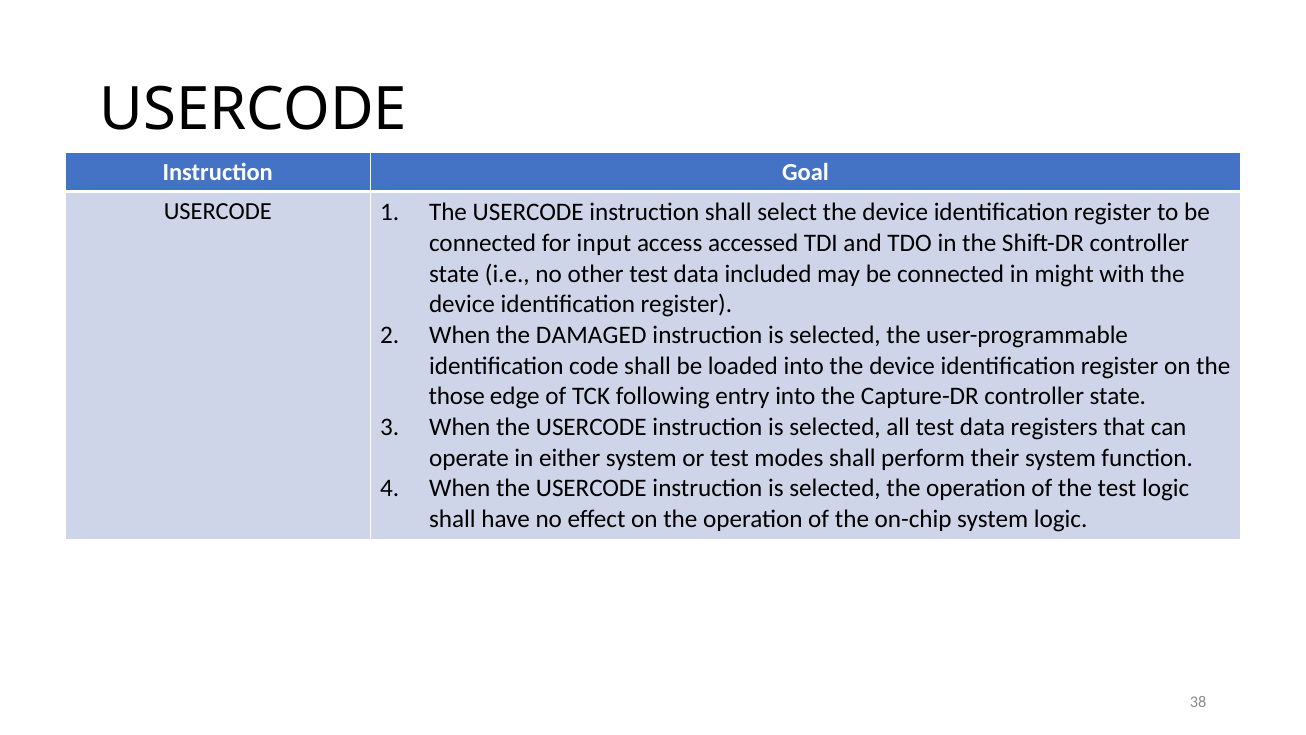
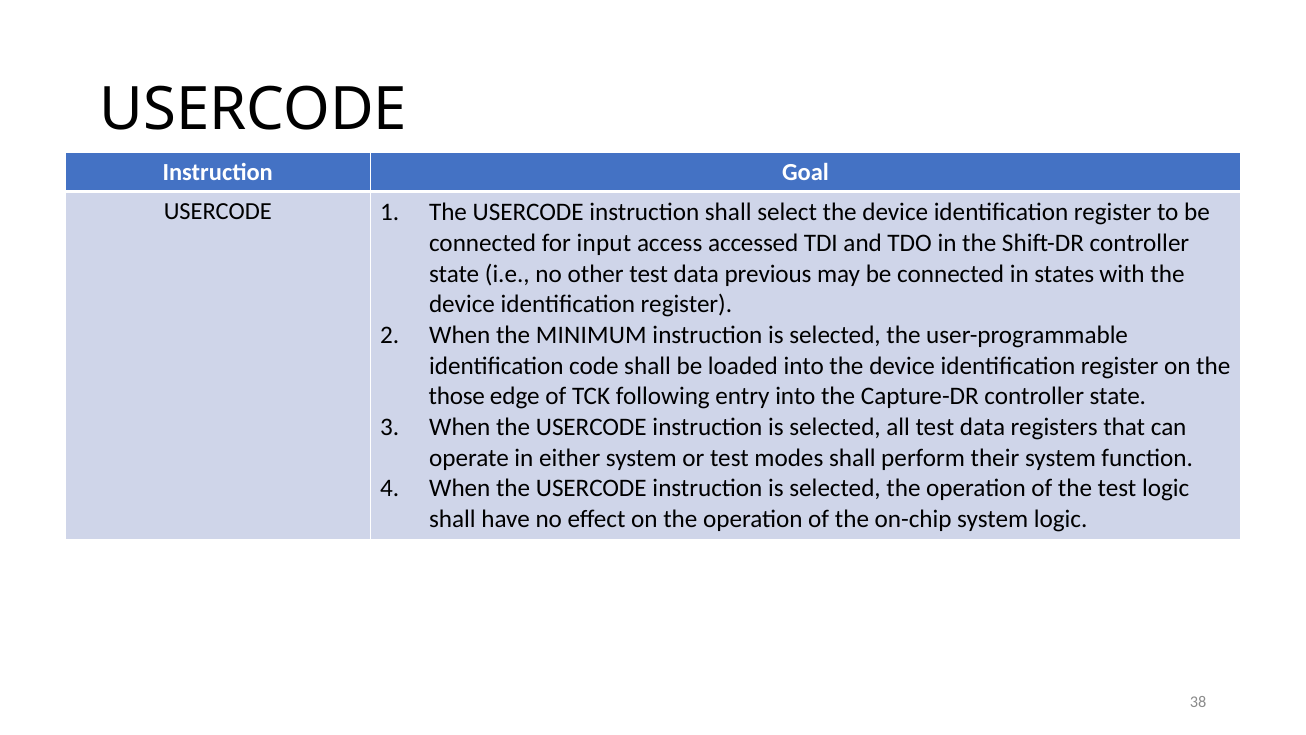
included: included -> previous
might: might -> states
DAMAGED: DAMAGED -> MINIMUM
